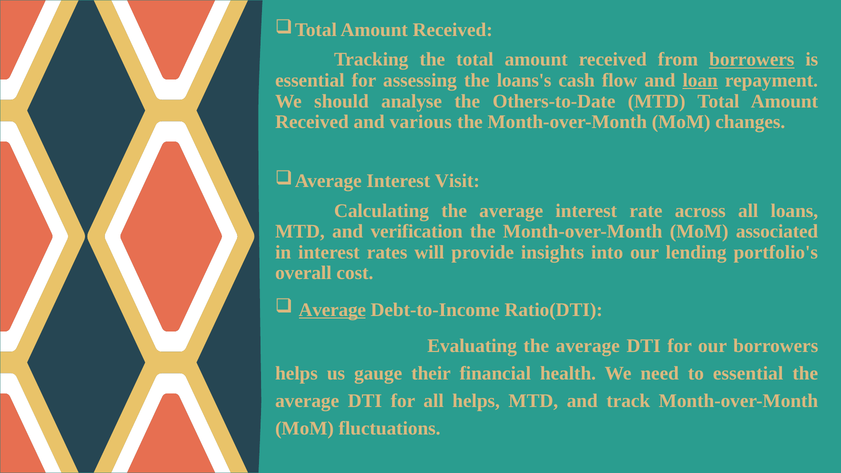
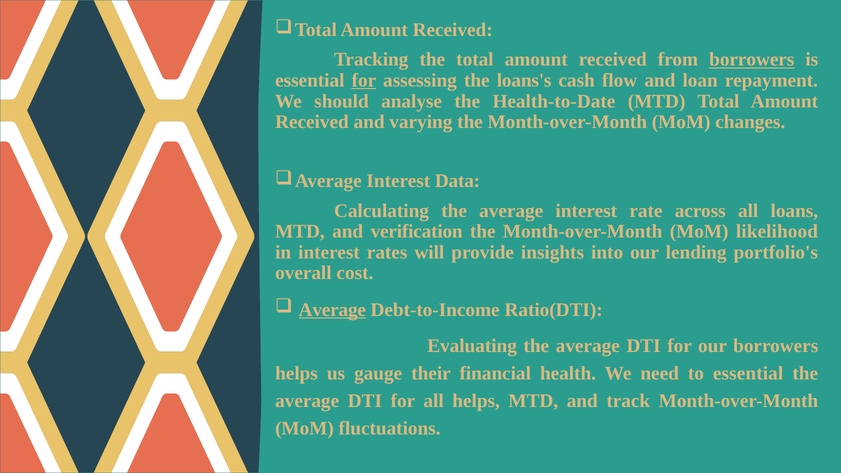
for at (364, 80) underline: none -> present
loan underline: present -> none
Others-to-Date: Others-to-Date -> Health-to-Date
various: various -> varying
Visit: Visit -> Data
associated: associated -> likelihood
